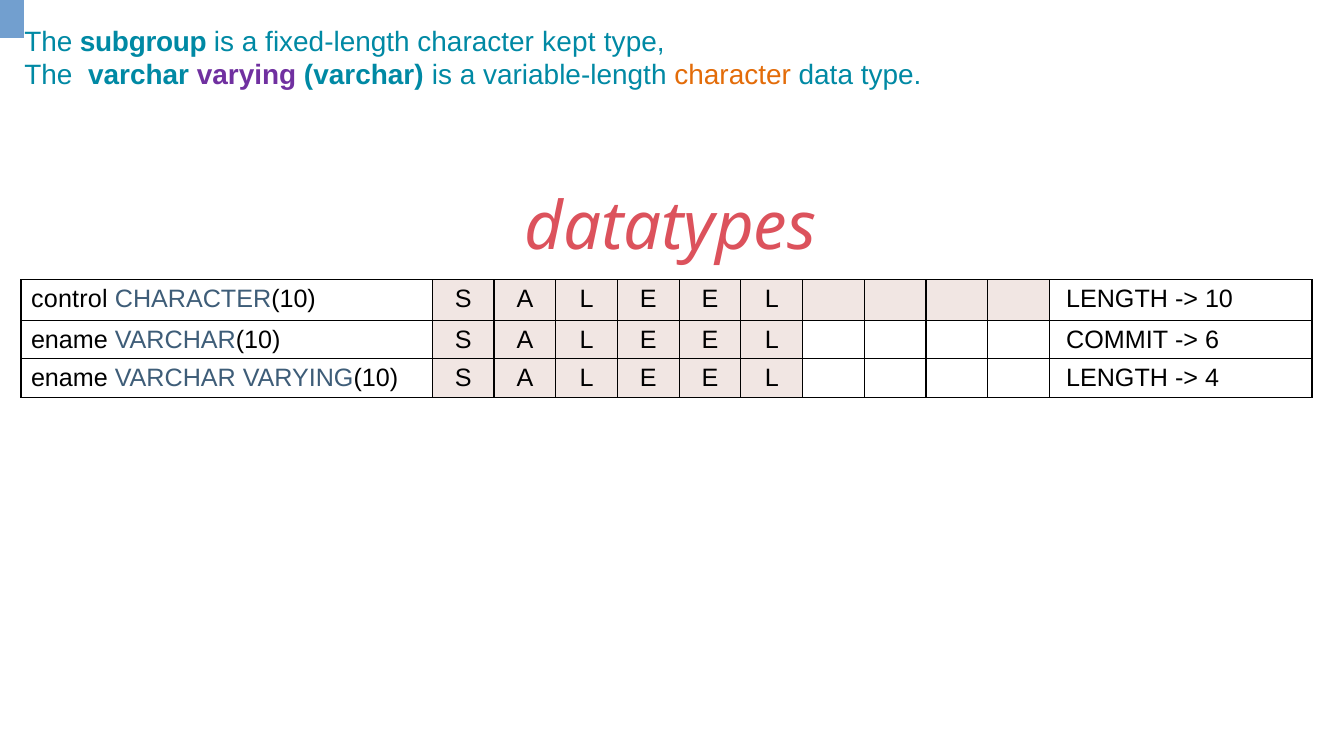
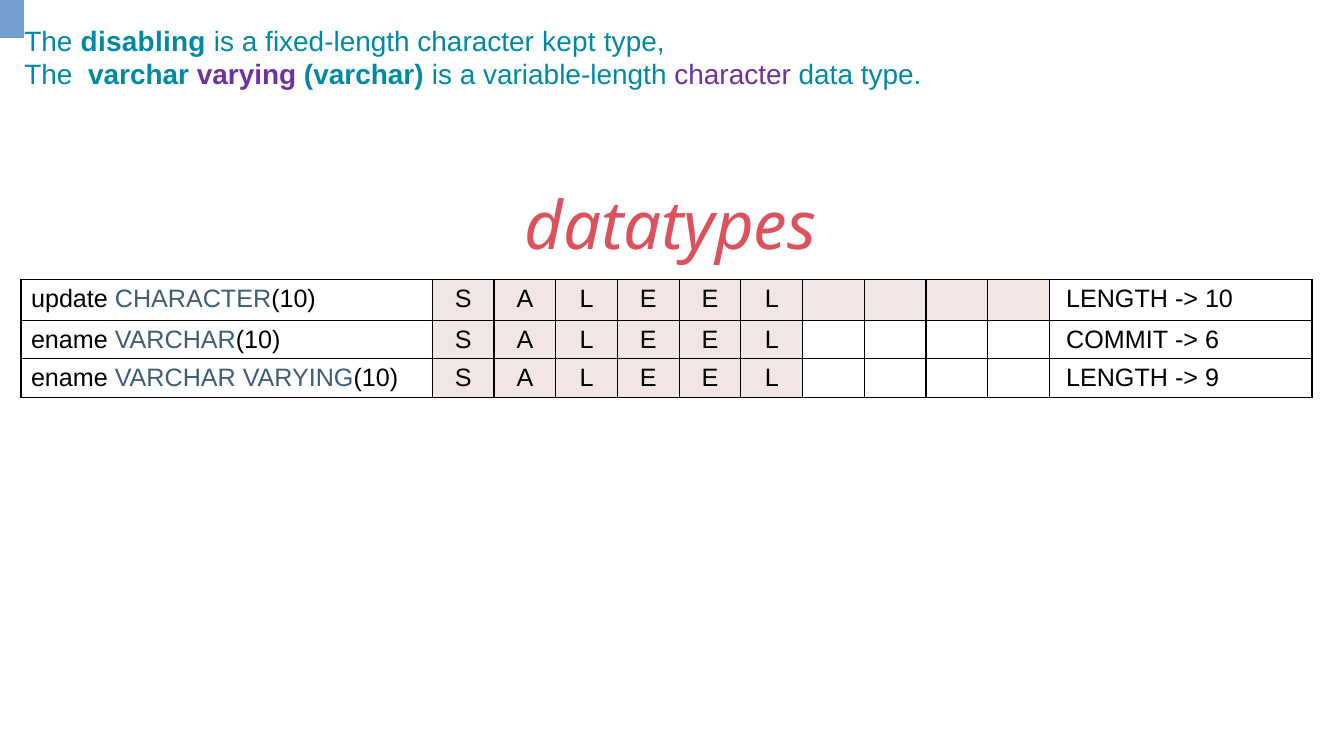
subgroup: subgroup -> disabling
character at (733, 76) colour: orange -> purple
control: control -> update
4: 4 -> 9
